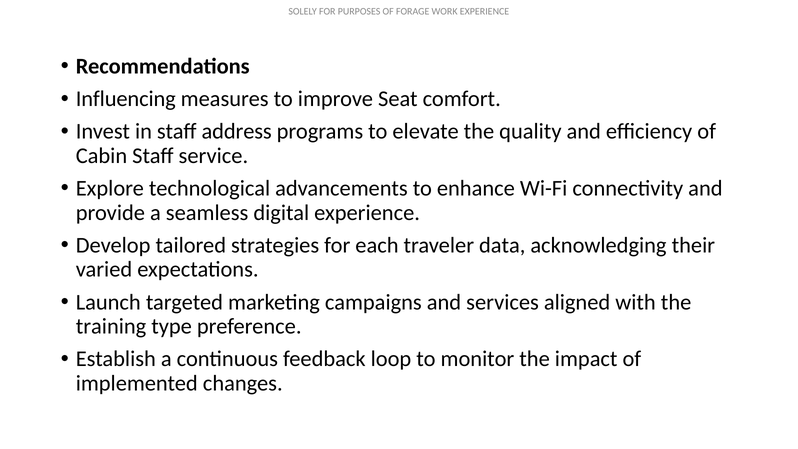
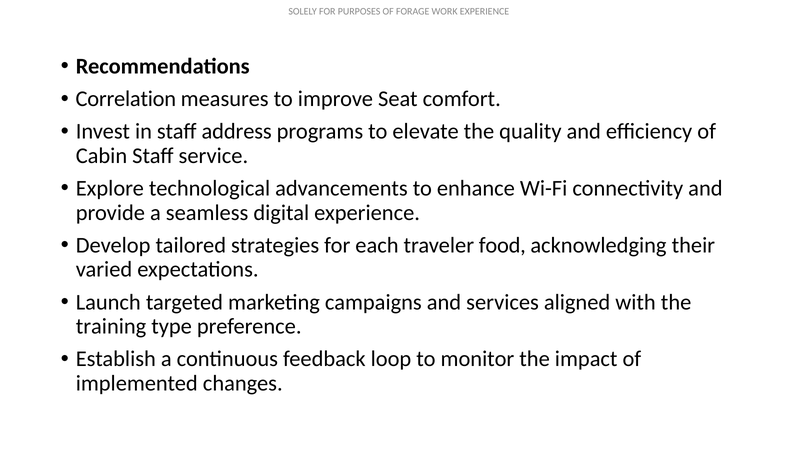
Influencing: Influencing -> Correlation
data: data -> food
